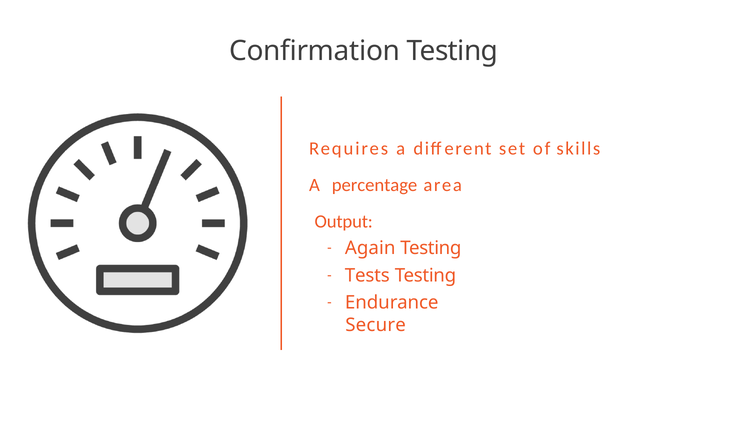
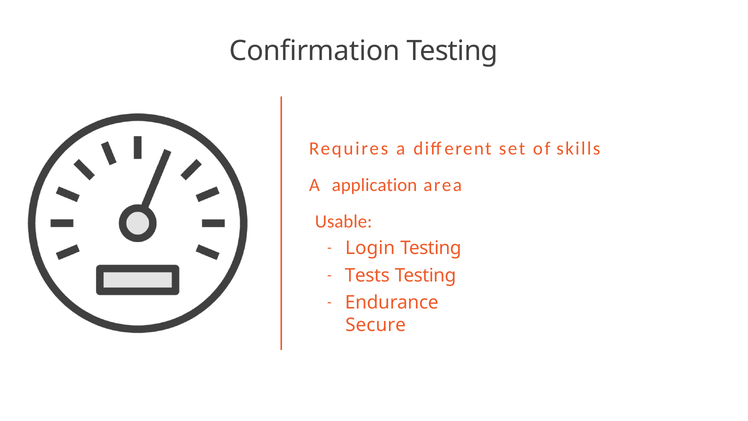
percentage: percentage -> application
Output: Output -> Usable
Again: Again -> Login
